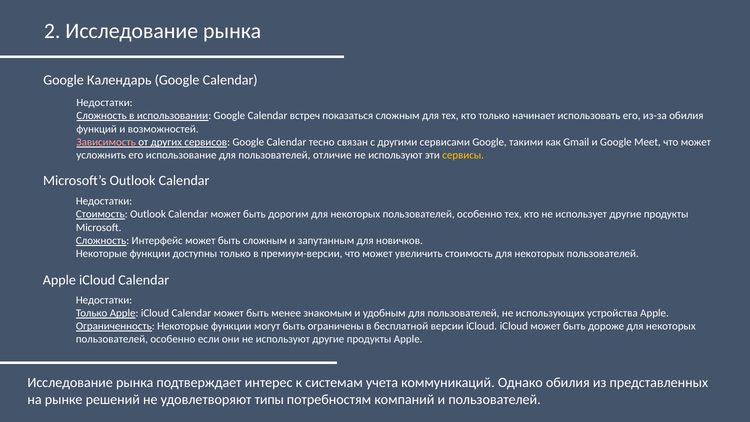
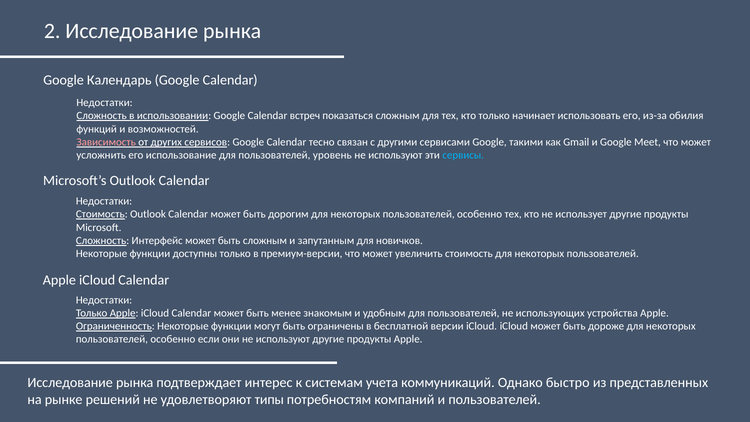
отличие: отличие -> уровень
сервисы colour: yellow -> light blue
Однако обилия: обилия -> быстро
